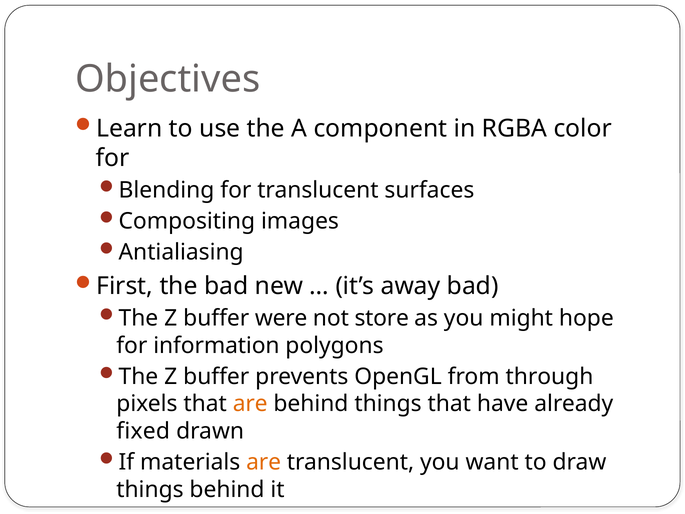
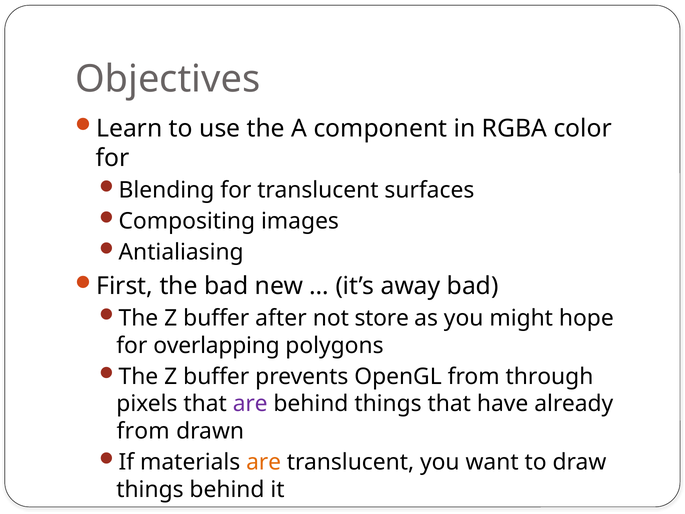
were: were -> after
information: information -> overlapping
are at (250, 404) colour: orange -> purple
fixed at (143, 431): fixed -> from
